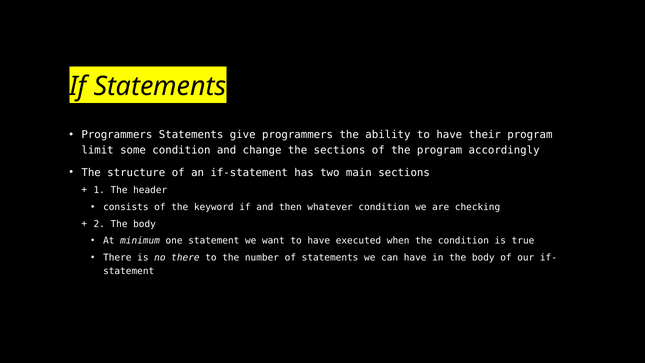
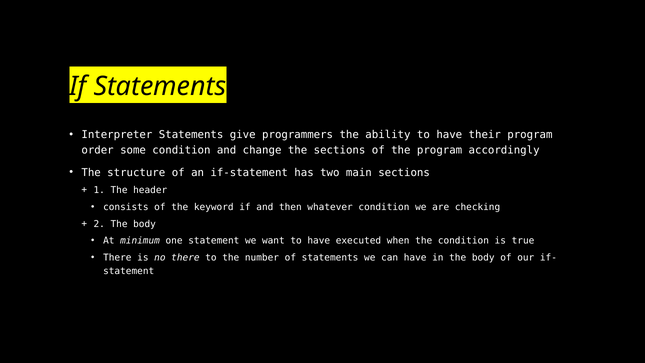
Programmers at (117, 135): Programmers -> Interpreter
limit: limit -> order
